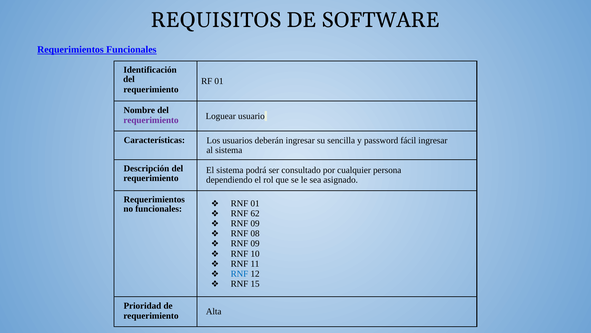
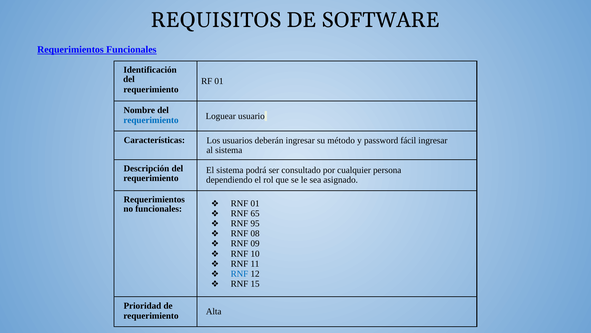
requerimiento at (151, 120) colour: purple -> blue
sencilla: sencilla -> método
62: 62 -> 65
09 at (255, 223): 09 -> 95
